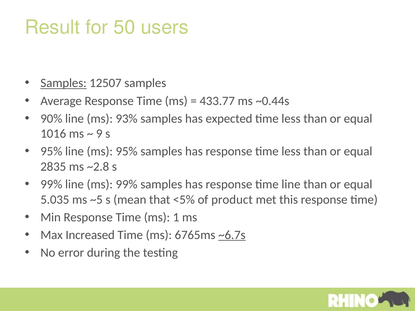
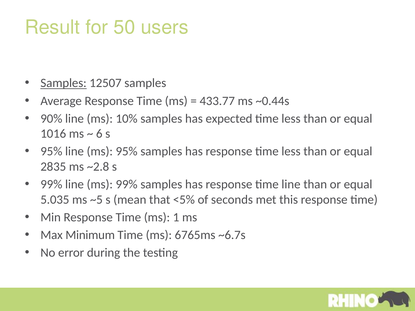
93%: 93% -> 10%
9: 9 -> 6
product: product -> seconds
Increased: Increased -> Minimum
~6.7s underline: present -> none
